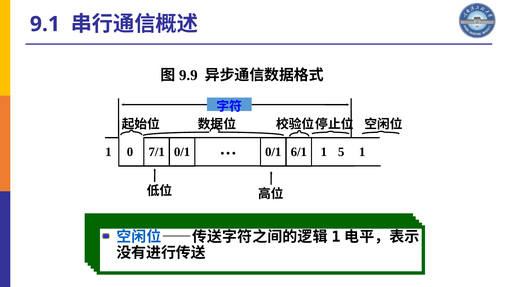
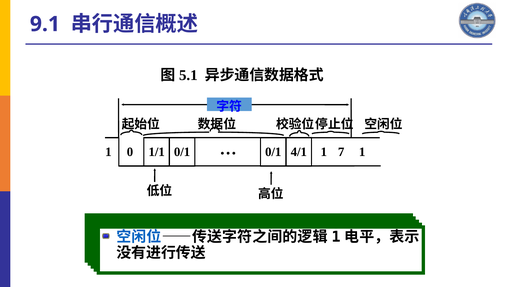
9.9: 9.9 -> 5.1
7/1: 7/1 -> 1/1
6/1: 6/1 -> 4/1
5: 5 -> 7
